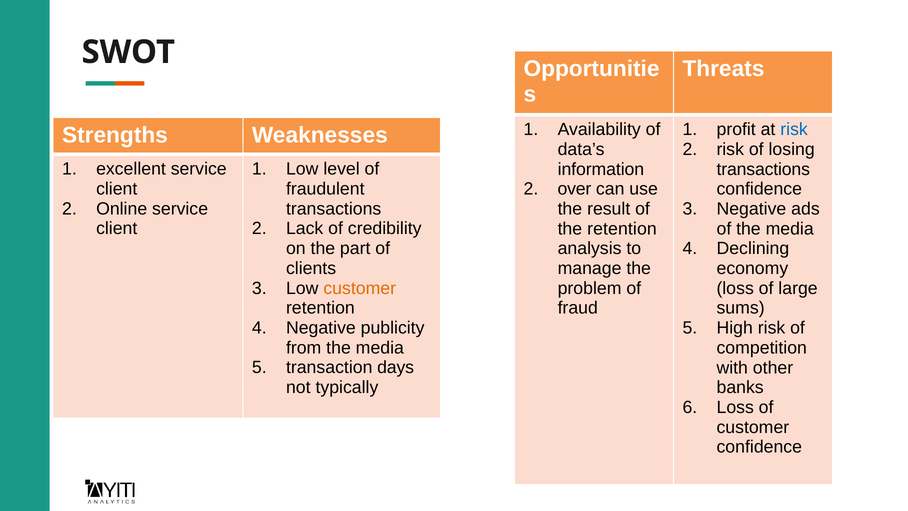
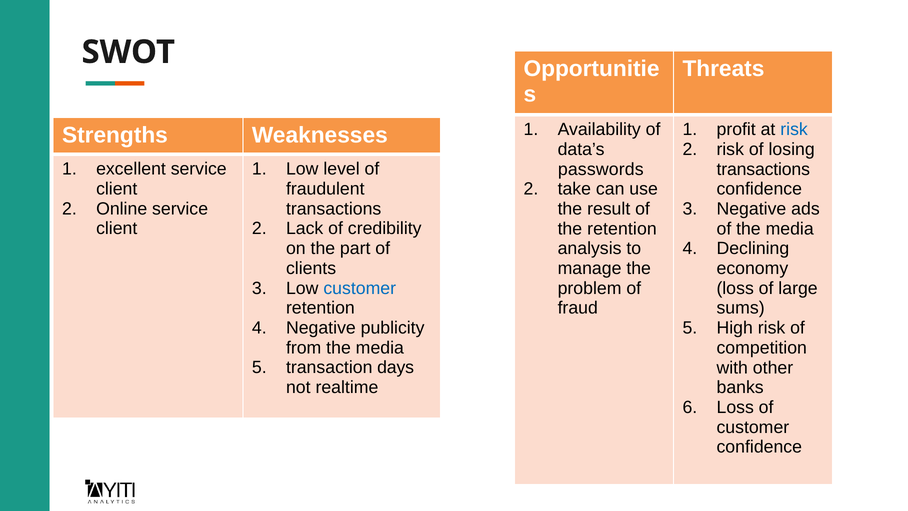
information: information -> passwords
over: over -> take
customer at (360, 288) colour: orange -> blue
typically: typically -> realtime
